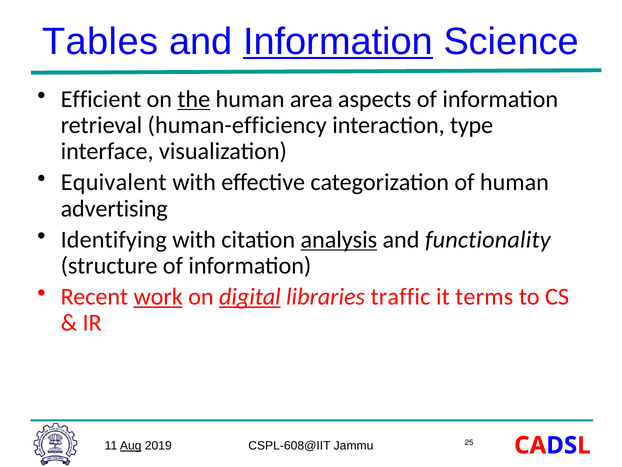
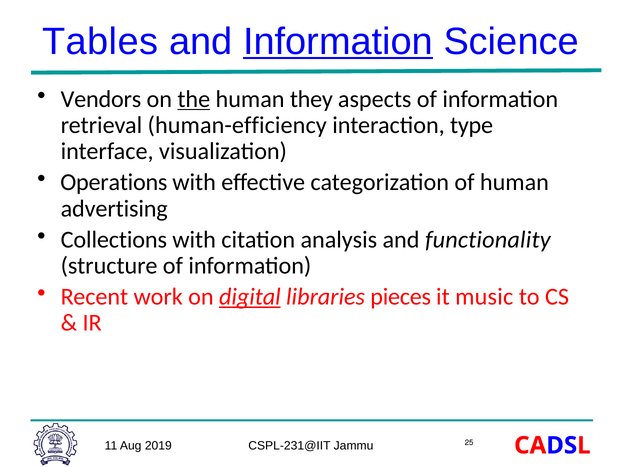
Efficient: Efficient -> Vendors
area: area -> they
Equivalent: Equivalent -> Operations
Identifying: Identifying -> Collections
analysis underline: present -> none
work underline: present -> none
traffic: traffic -> pieces
terms: terms -> music
Aug underline: present -> none
CSPL-608@IIT: CSPL-608@IIT -> CSPL-231@IIT
